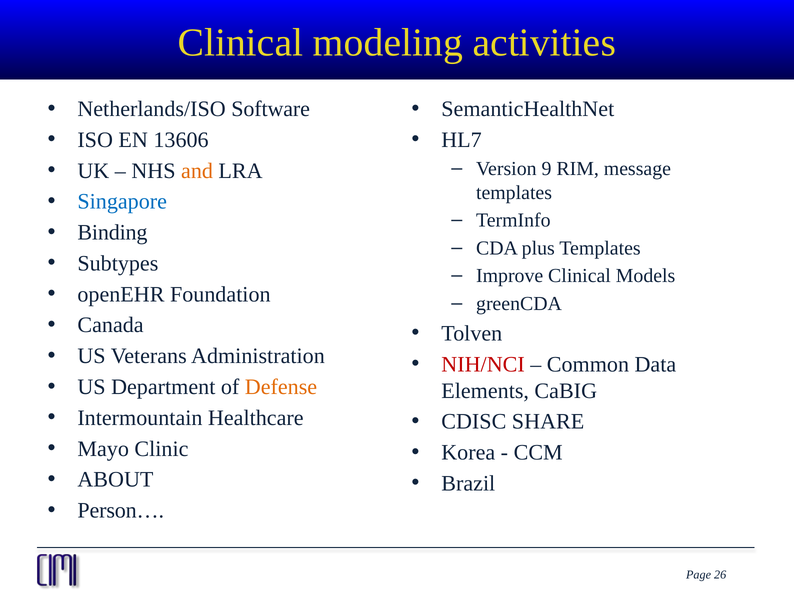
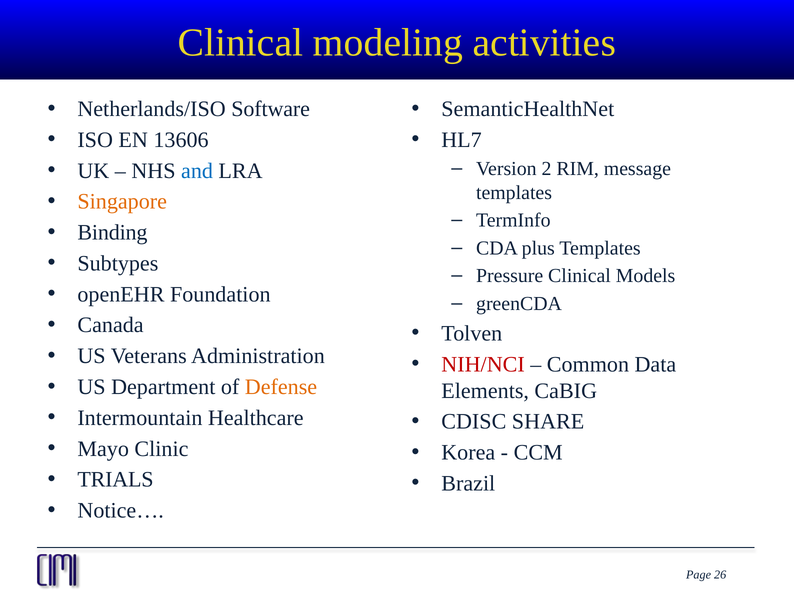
9: 9 -> 2
and colour: orange -> blue
Singapore colour: blue -> orange
Improve: Improve -> Pressure
ABOUT: ABOUT -> TRIALS
Person…: Person… -> Notice…
